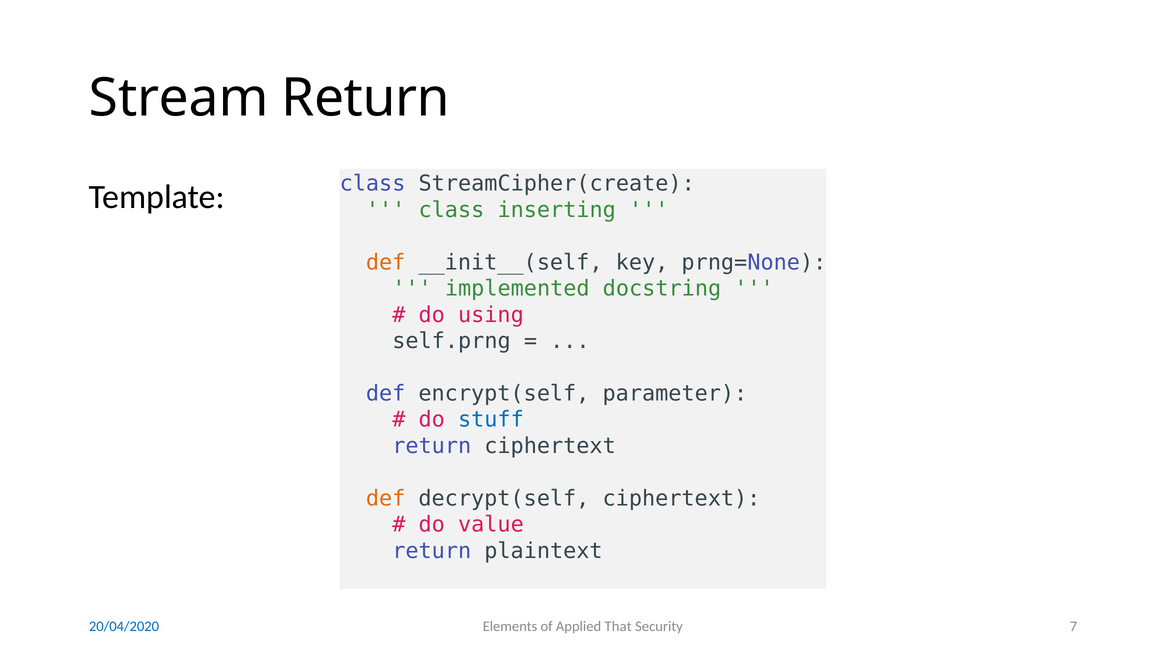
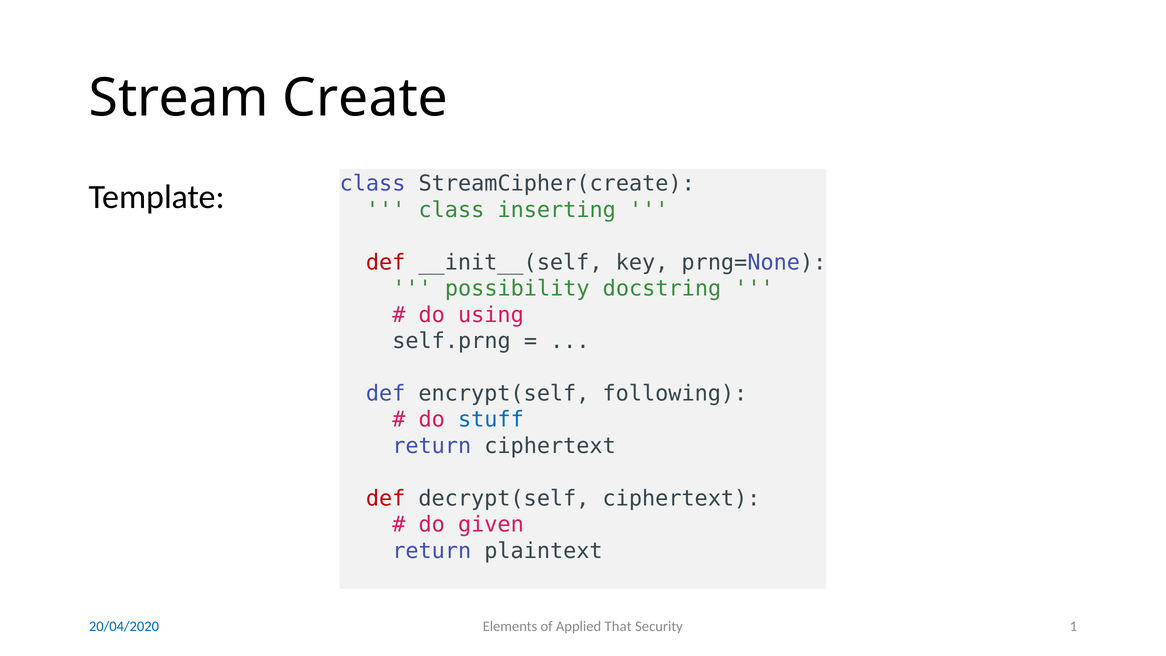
Stream Return: Return -> Create
def at (386, 262) colour: orange -> red
implemented: implemented -> possibility
parameter: parameter -> following
def at (386, 498) colour: orange -> red
value: value -> given
7: 7 -> 1
